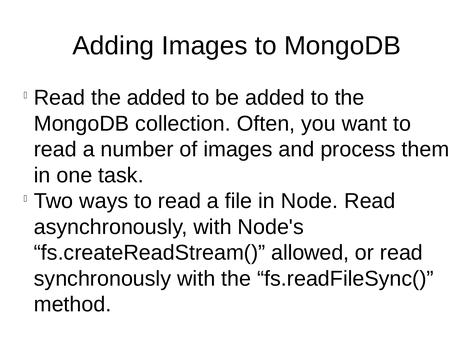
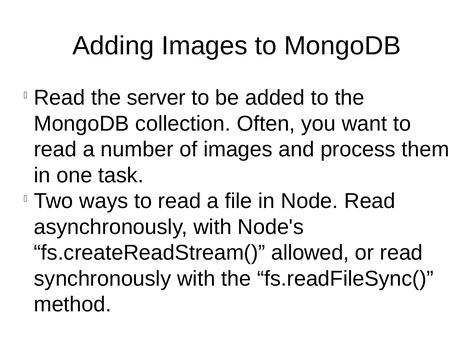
the added: added -> server
